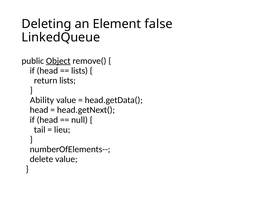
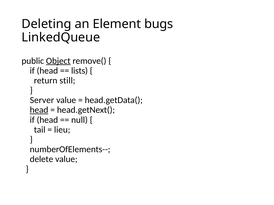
false: false -> bugs
return lists: lists -> still
Ability: Ability -> Server
head at (39, 110) underline: none -> present
